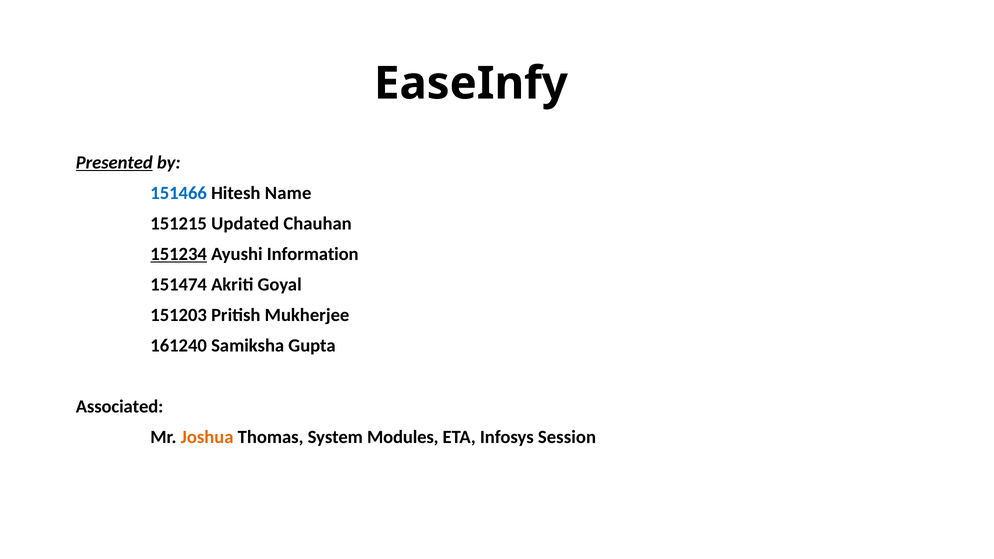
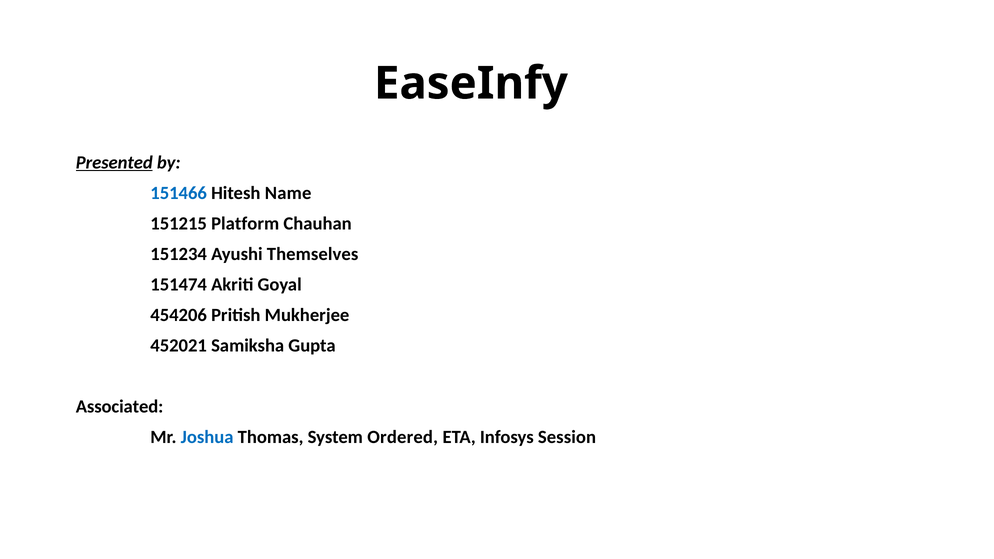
Updated: Updated -> Platform
151234 underline: present -> none
Information: Information -> Themselves
151203: 151203 -> 454206
161240: 161240 -> 452021
Joshua colour: orange -> blue
Modules: Modules -> Ordered
